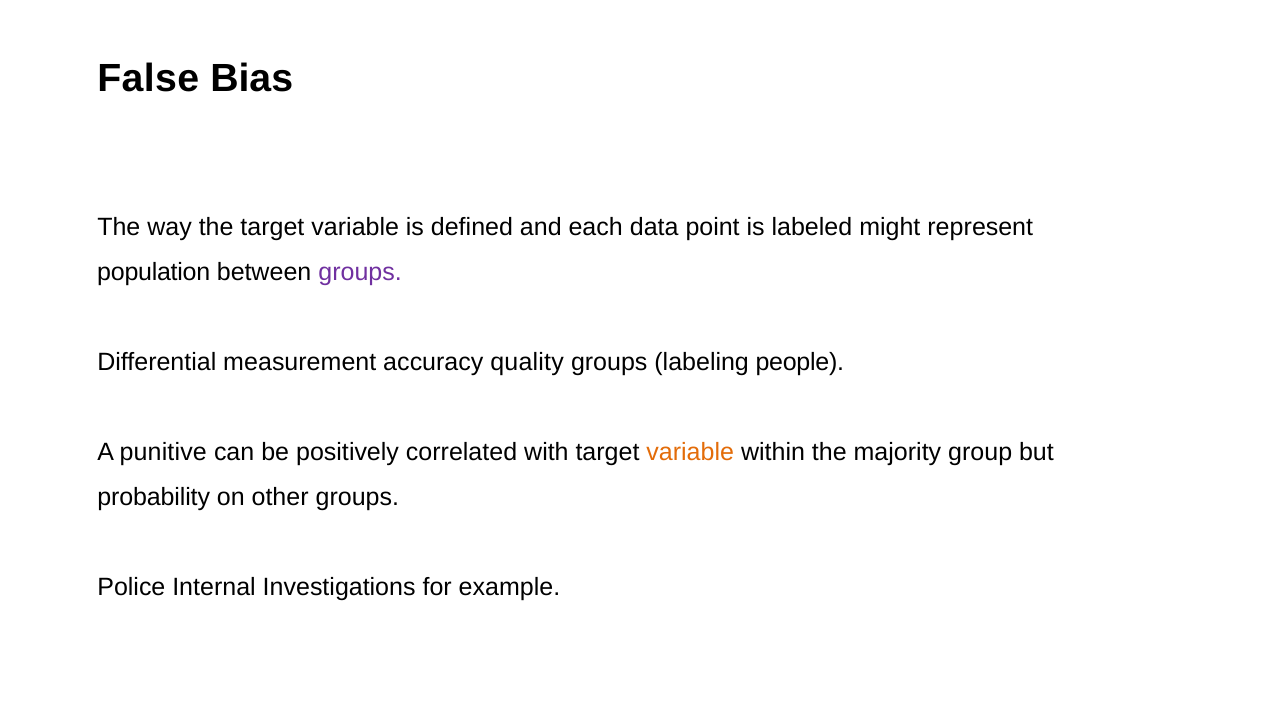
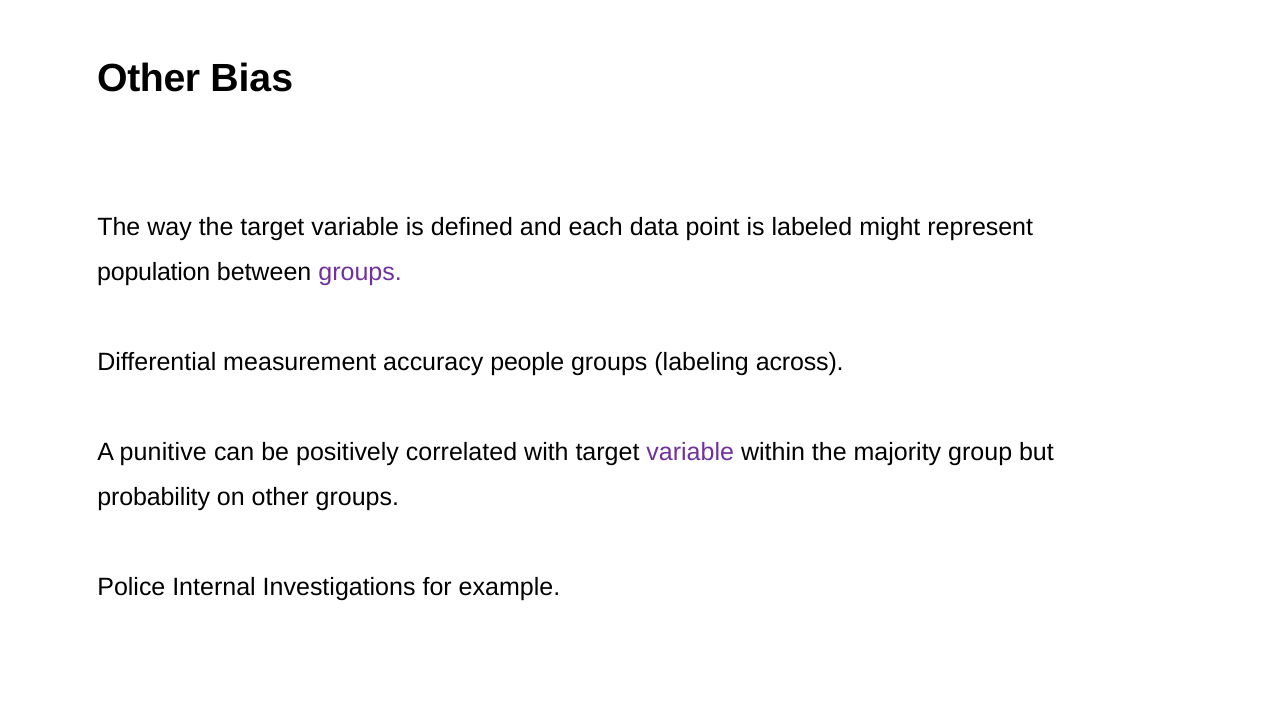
False at (148, 78): False -> Other
quality: quality -> people
people: people -> across
variable at (690, 452) colour: orange -> purple
